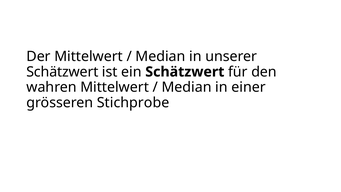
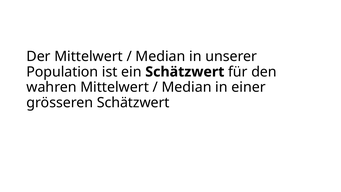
Schätzwert at (62, 72): Schätzwert -> Population
grösseren Stichprobe: Stichprobe -> Schätzwert
